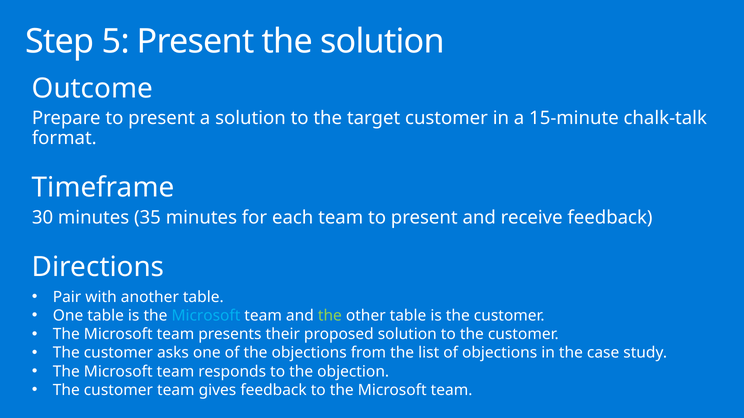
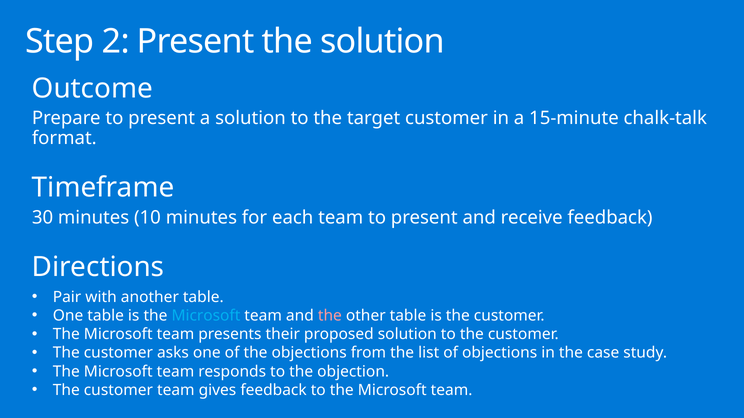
5: 5 -> 2
35: 35 -> 10
the at (330, 316) colour: light green -> pink
